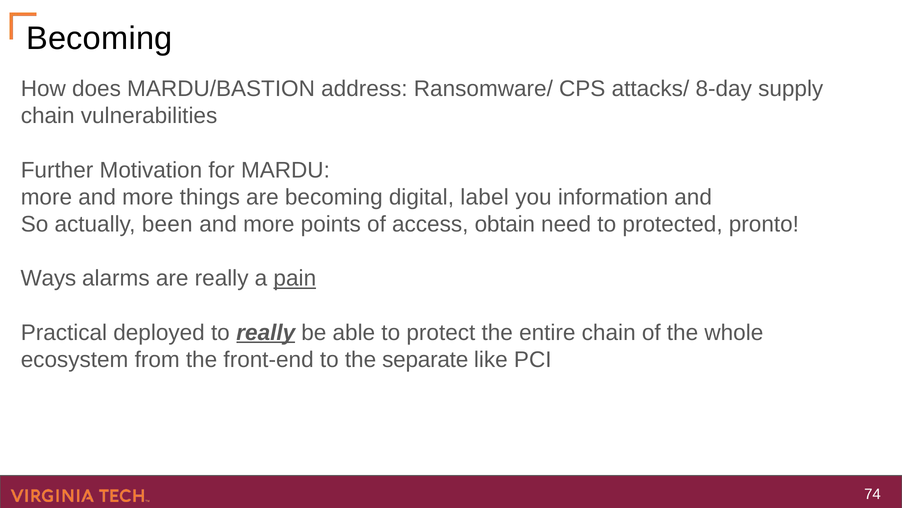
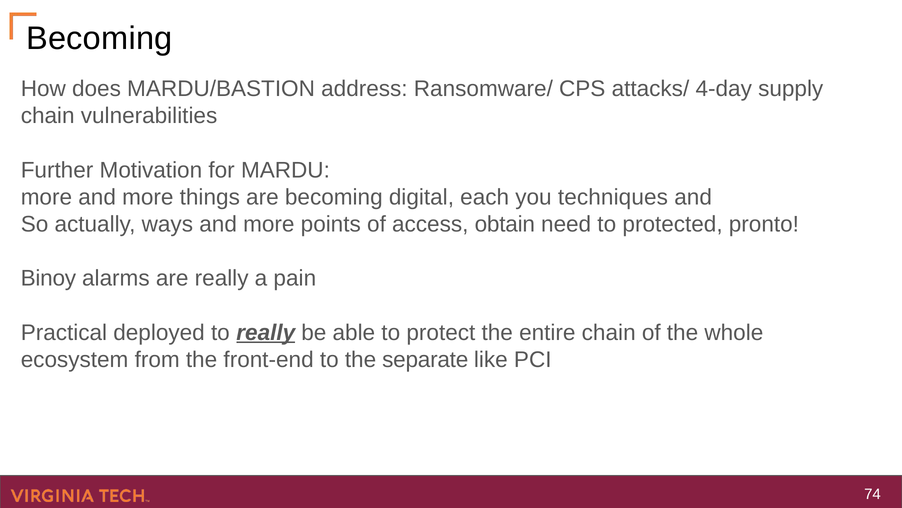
8-day: 8-day -> 4-day
label: label -> each
information: information -> techniques
been: been -> ways
Ways: Ways -> Binoy
pain underline: present -> none
